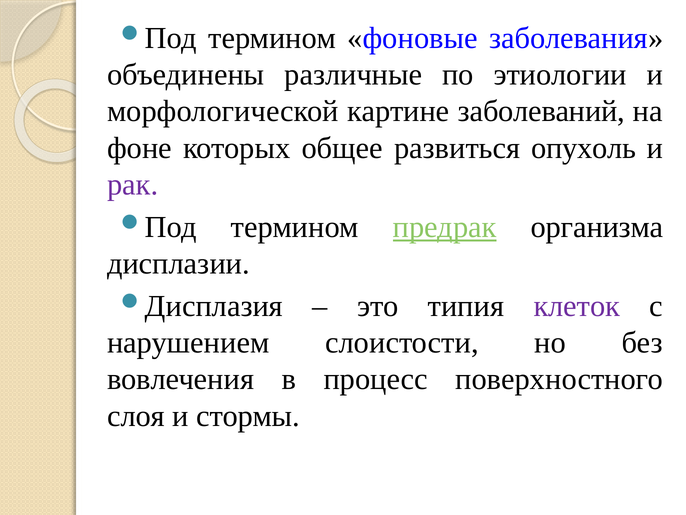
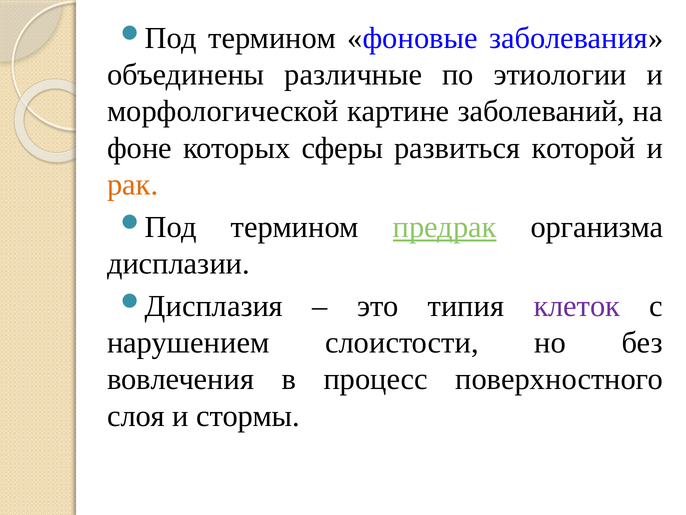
общее: общее -> сферы
опухоль: опухоль -> которой
рак colour: purple -> orange
